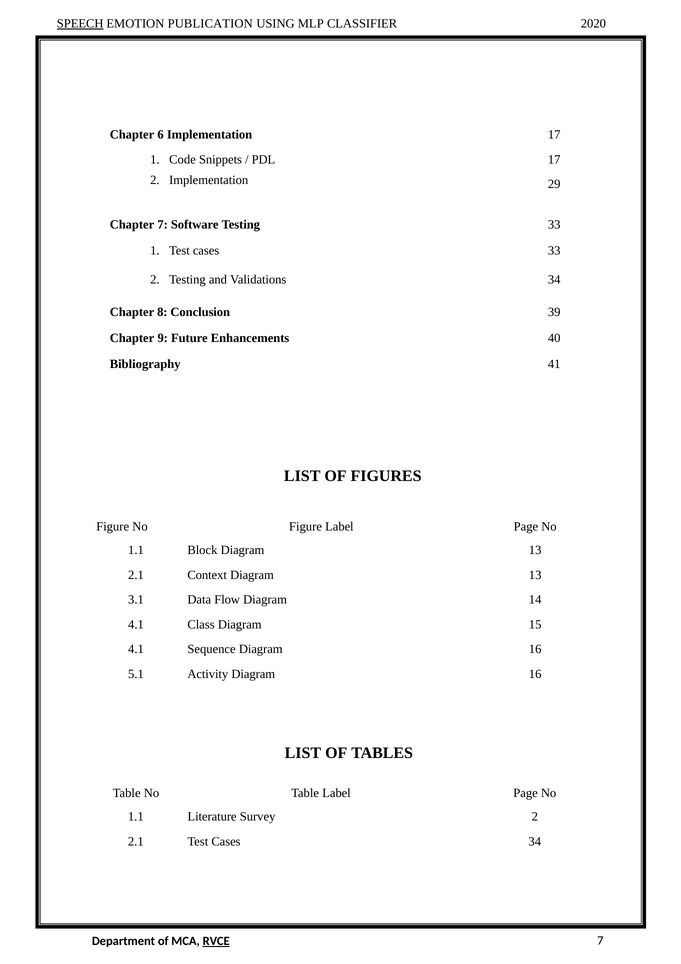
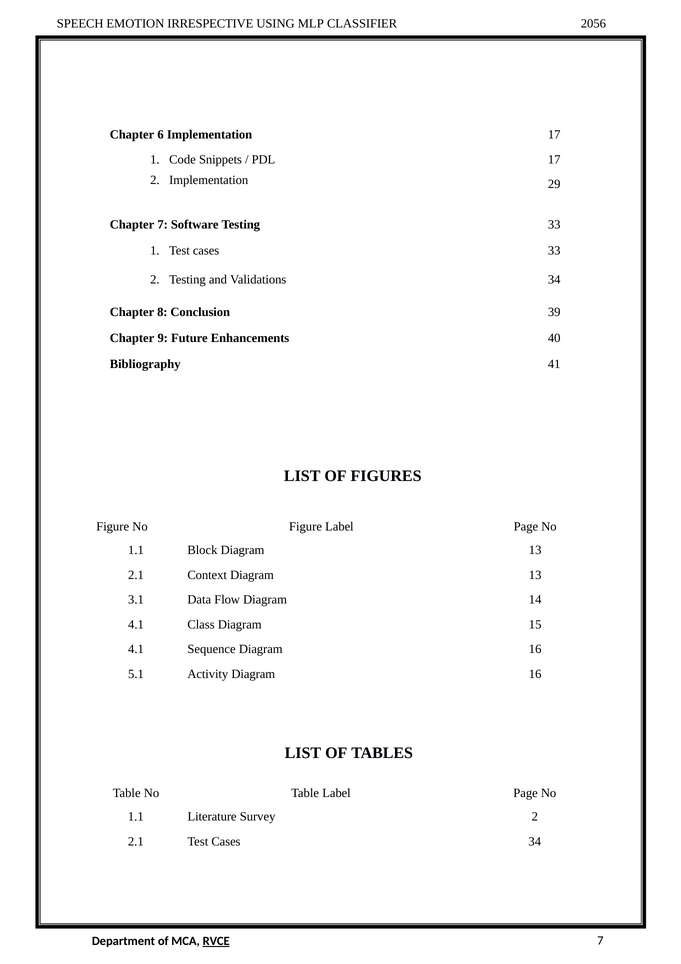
SPEECH underline: present -> none
PUBLICATION: PUBLICATION -> IRRESPECTIVE
2020: 2020 -> 2056
